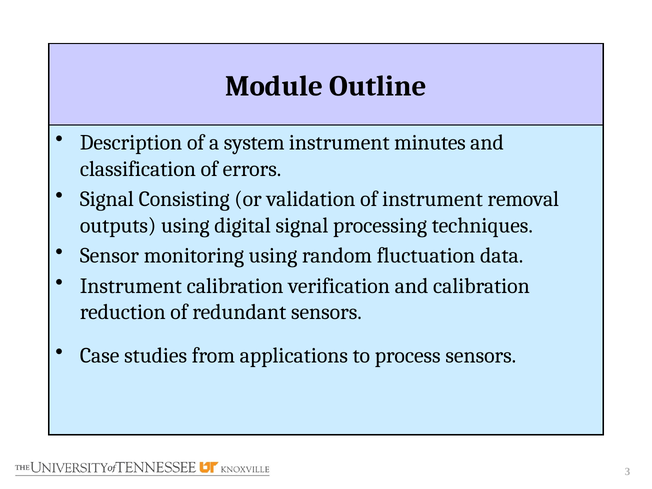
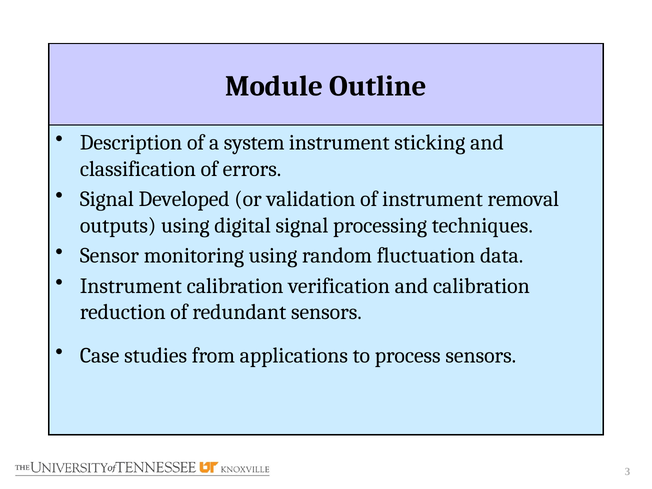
minutes: minutes -> sticking
Consisting: Consisting -> Developed
